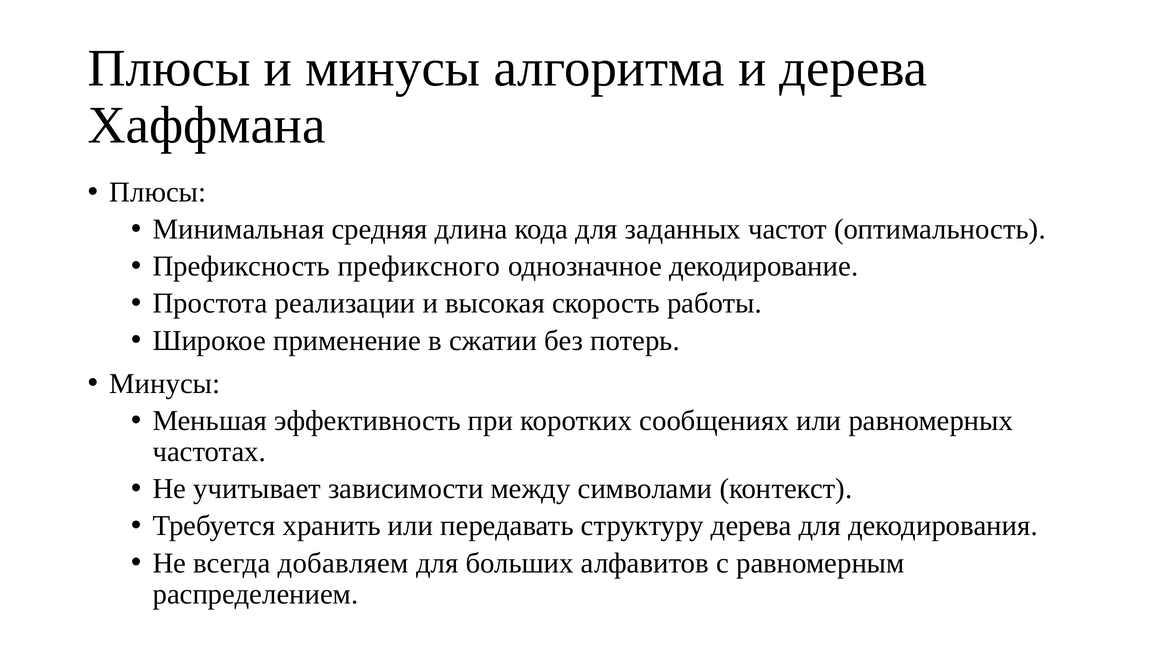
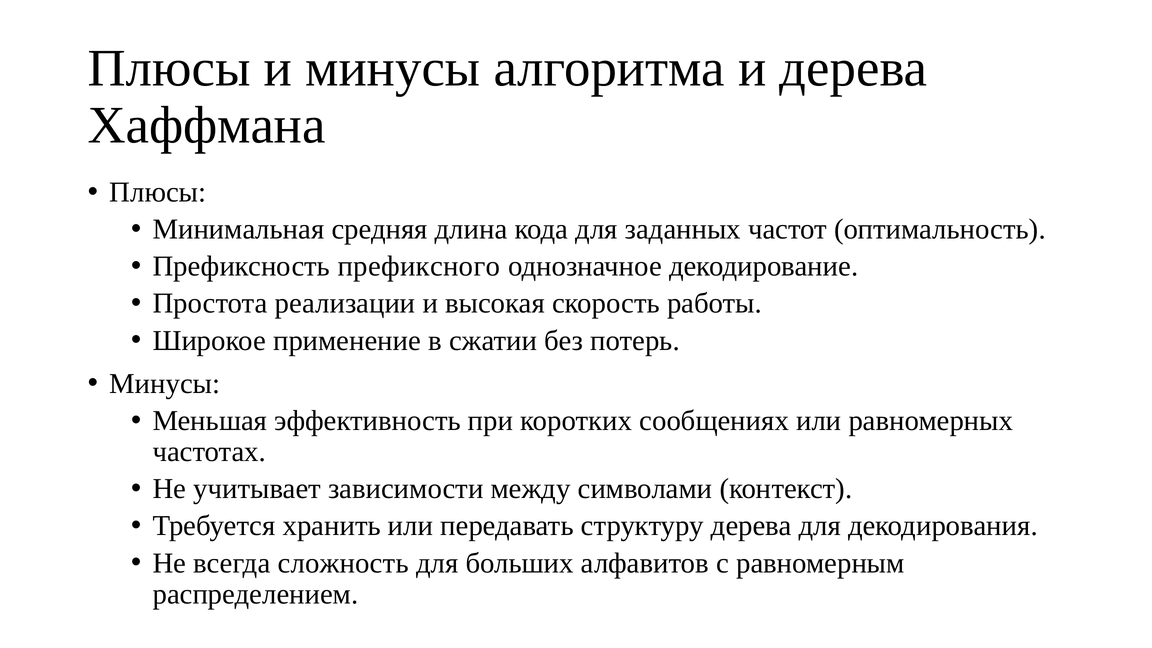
добавляем: добавляем -> сложность
